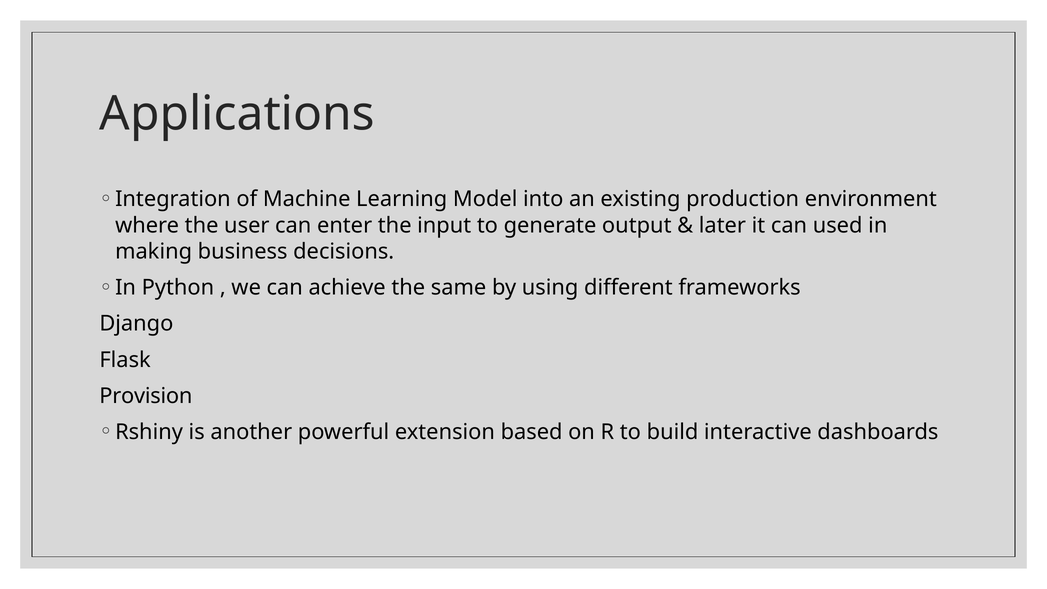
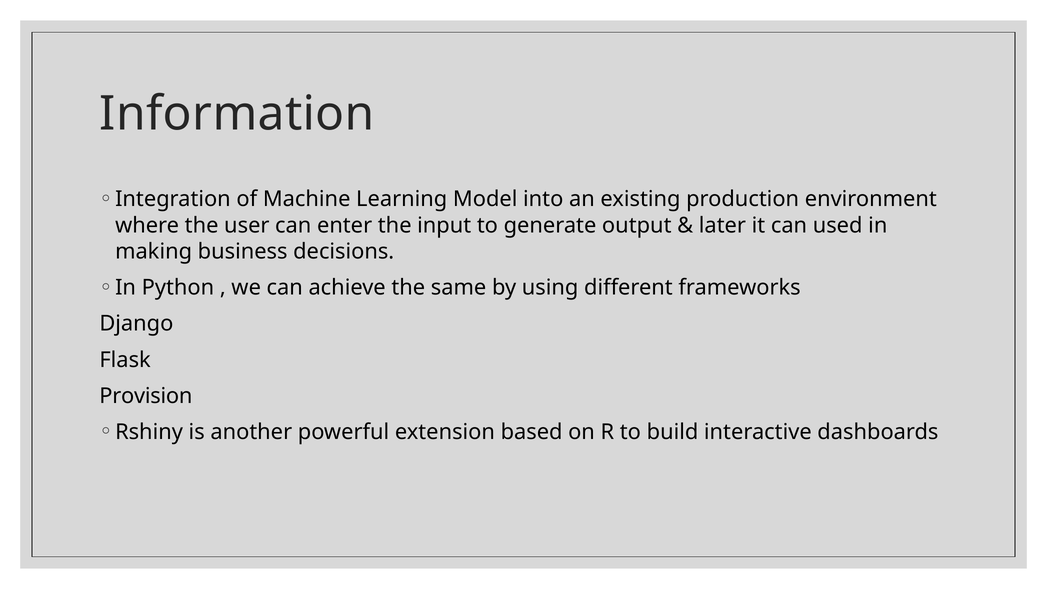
Applications: Applications -> Information
